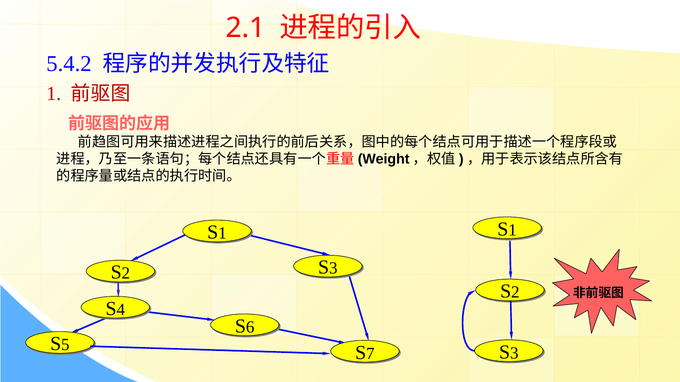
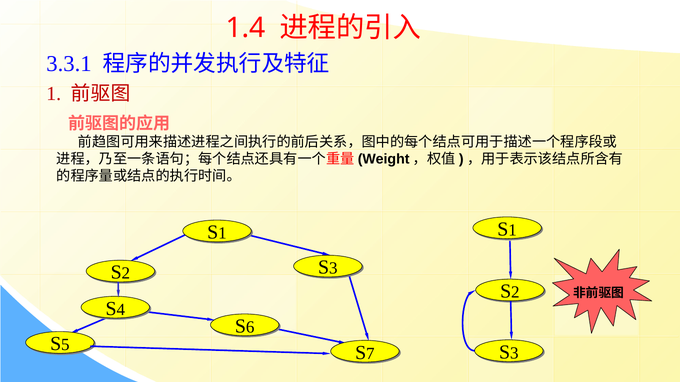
2.1: 2.1 -> 1.4
5.4.2: 5.4.2 -> 3.3.1
